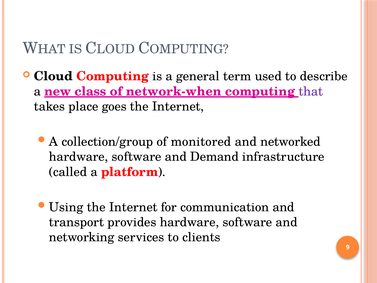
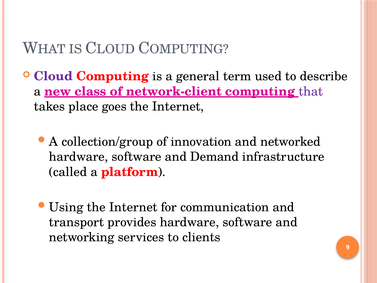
Cloud colour: black -> purple
network-when: network-when -> network-client
monitored: monitored -> innovation
